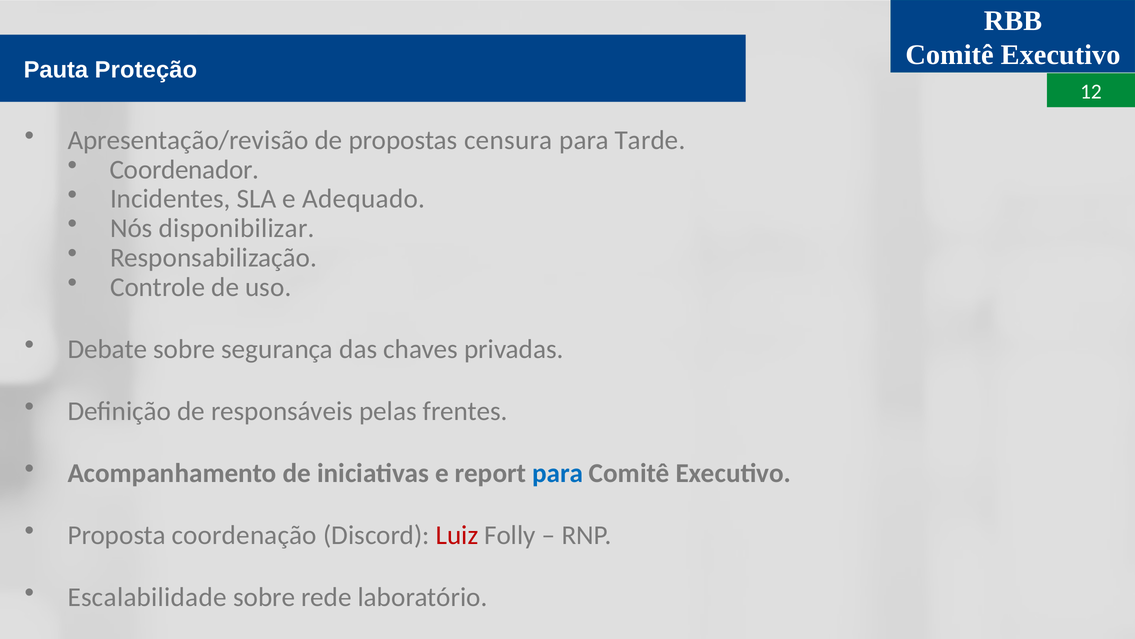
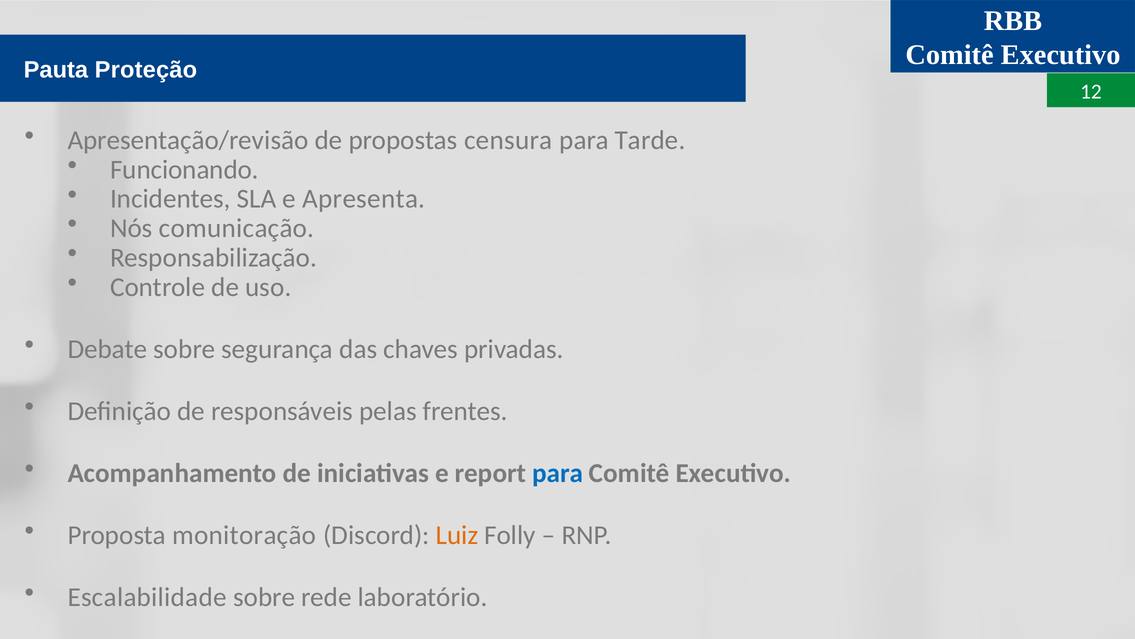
Coordenador: Coordenador -> Funcionando
Adequado: Adequado -> Apresenta
disponibilizar: disponibilizar -> comunicação
coordenação: coordenação -> monitoração
Luiz colour: red -> orange
